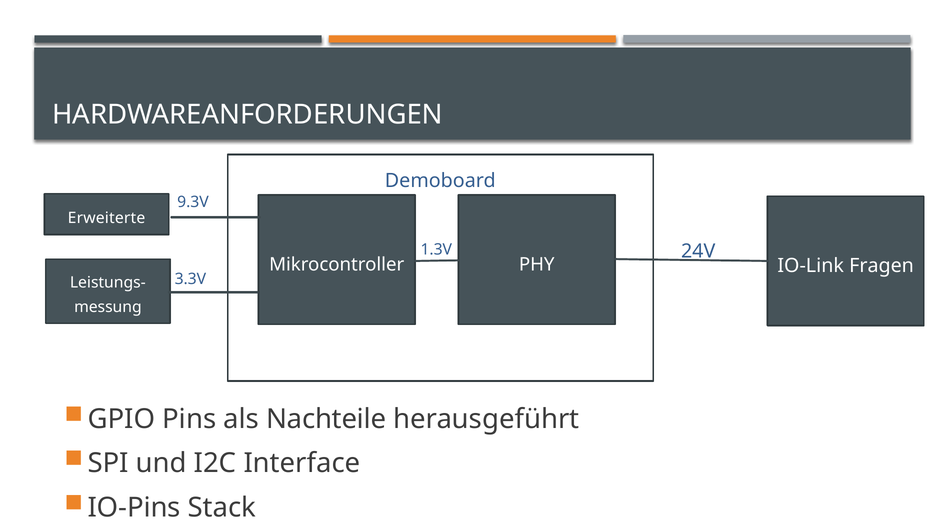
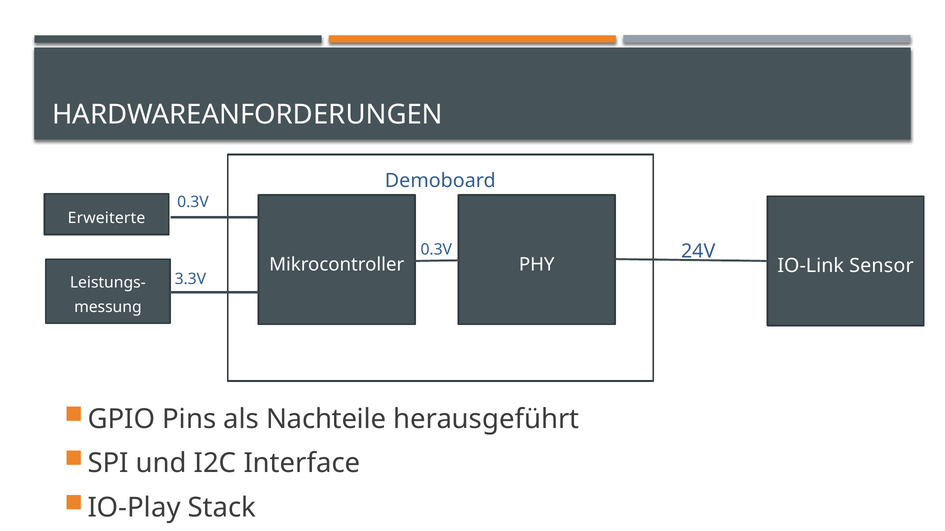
9.3V at (193, 202): 9.3V -> 0.3V
1.3V at (436, 250): 1.3V -> 0.3V
Fragen: Fragen -> Sensor
IO-Pins: IO-Pins -> IO-Play
